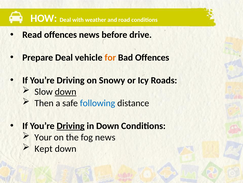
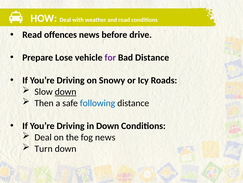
Prepare Deal: Deal -> Lose
for colour: orange -> purple
Bad Offences: Offences -> Distance
Driving at (71, 125) underline: present -> none
Your at (43, 137): Your -> Deal
Kept: Kept -> Turn
